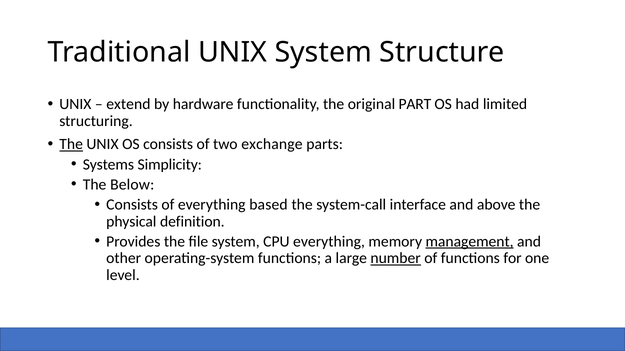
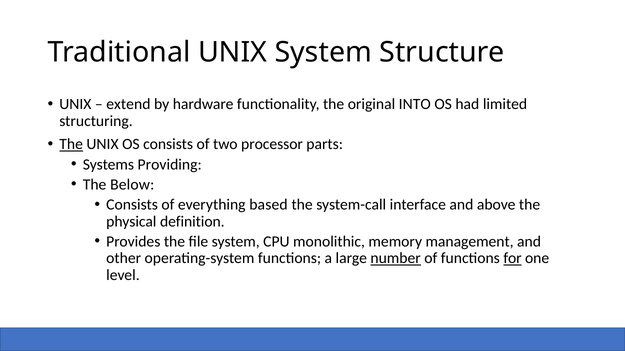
PART: PART -> INTO
exchange: exchange -> processor
Simplicity: Simplicity -> Providing
CPU everything: everything -> monolithic
management underline: present -> none
for underline: none -> present
